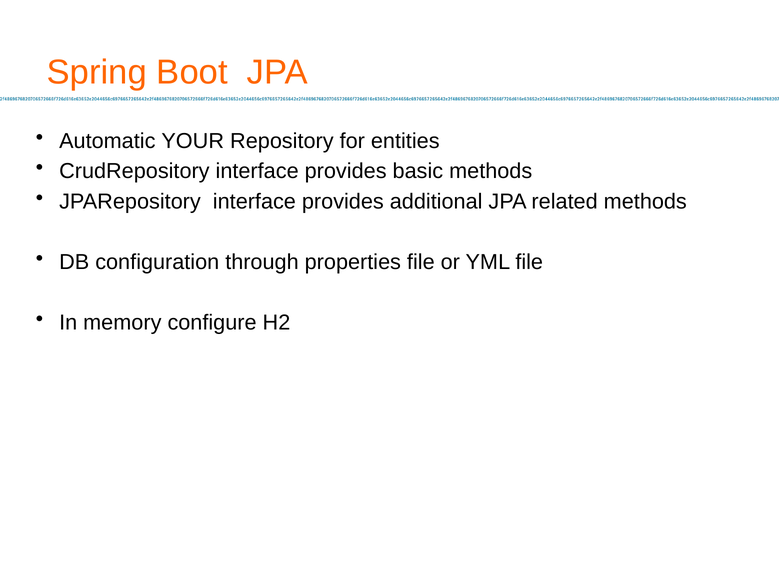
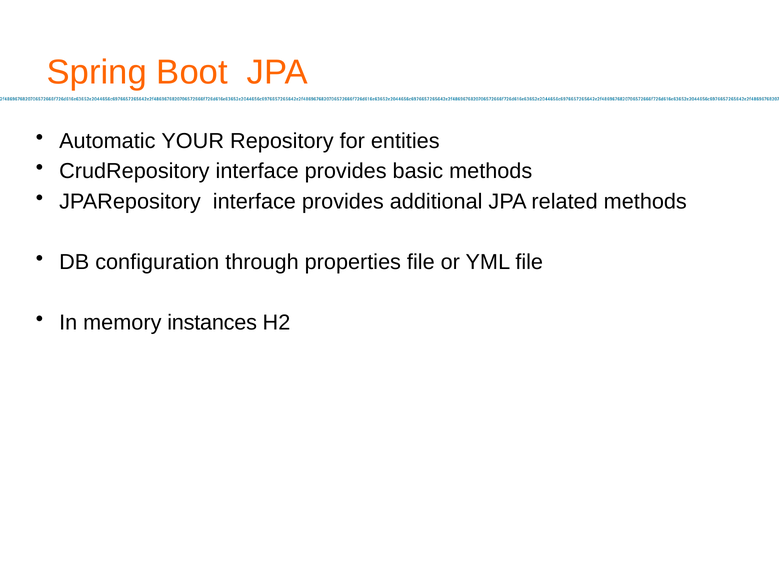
configure: configure -> instances
